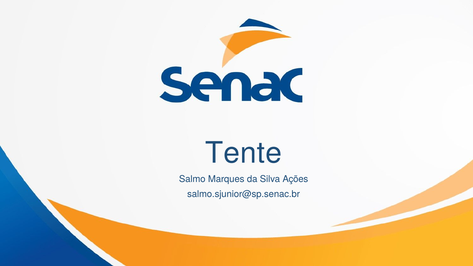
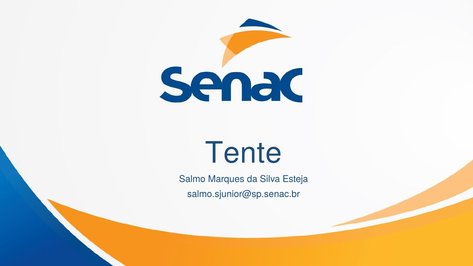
Ações: Ações -> Esteja
